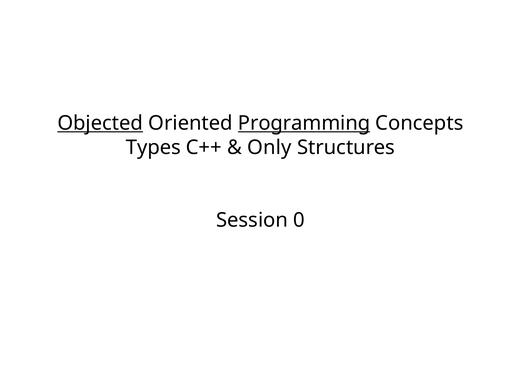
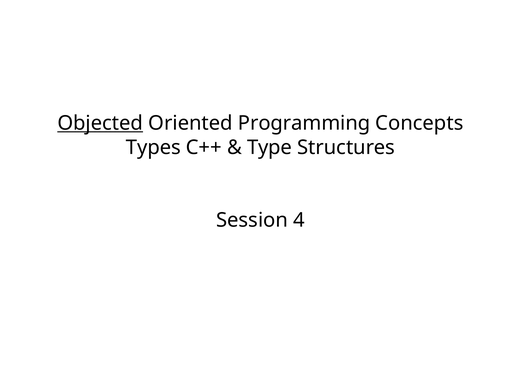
Programming underline: present -> none
Only: Only -> Type
0: 0 -> 4
